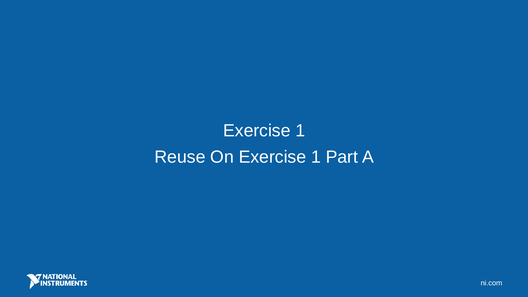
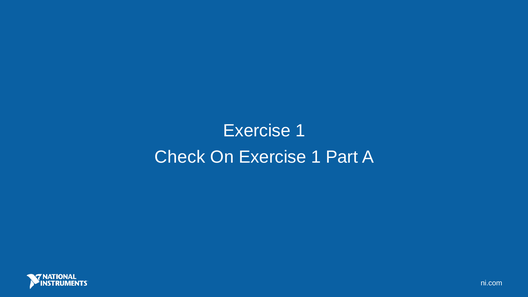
Reuse: Reuse -> Check
